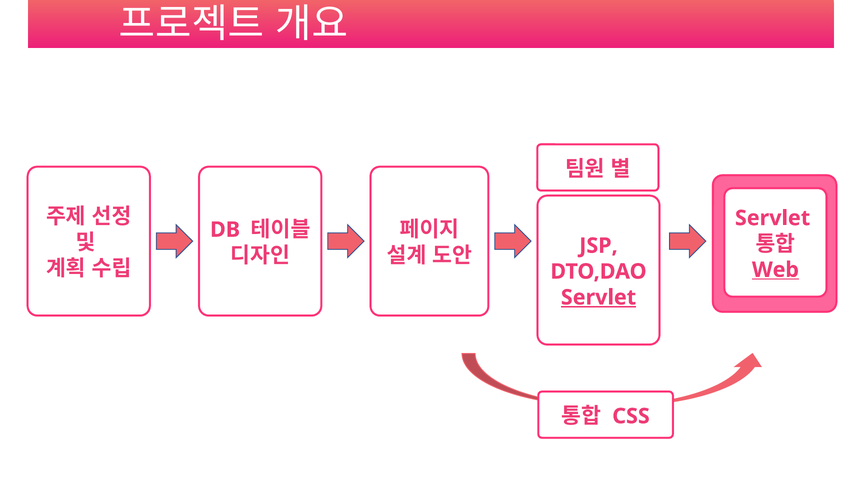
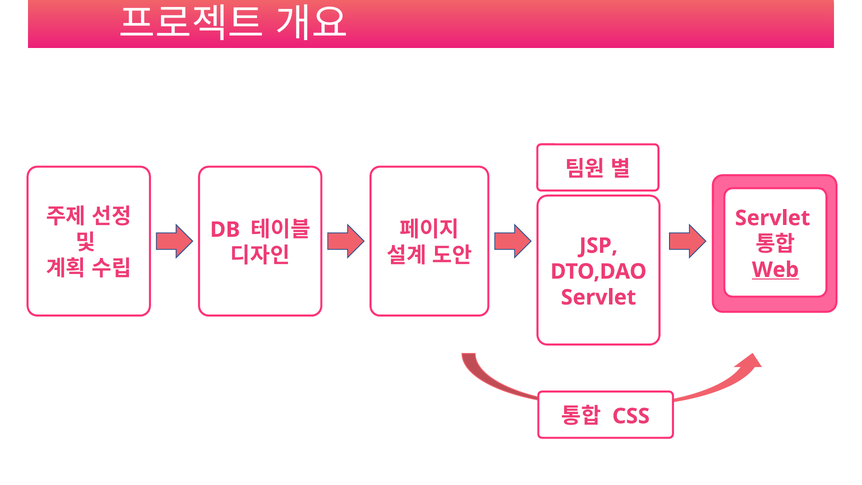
Servlet at (598, 297) underline: present -> none
